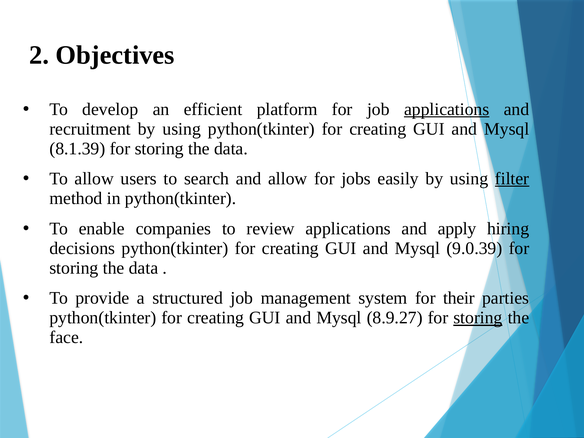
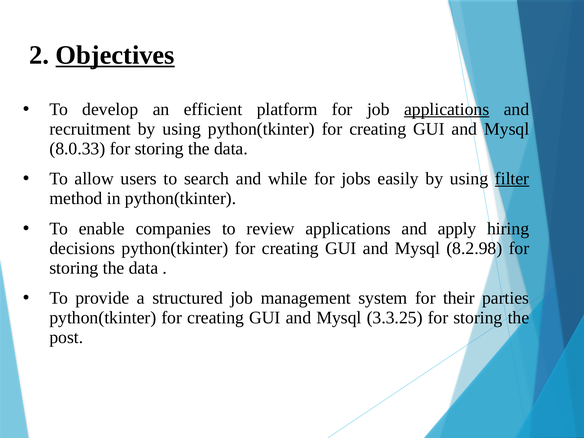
Objectives underline: none -> present
8.1.39: 8.1.39 -> 8.0.33
and allow: allow -> while
9.0.39: 9.0.39 -> 8.2.98
8.9.27: 8.9.27 -> 3.3.25
storing at (478, 318) underline: present -> none
face: face -> post
